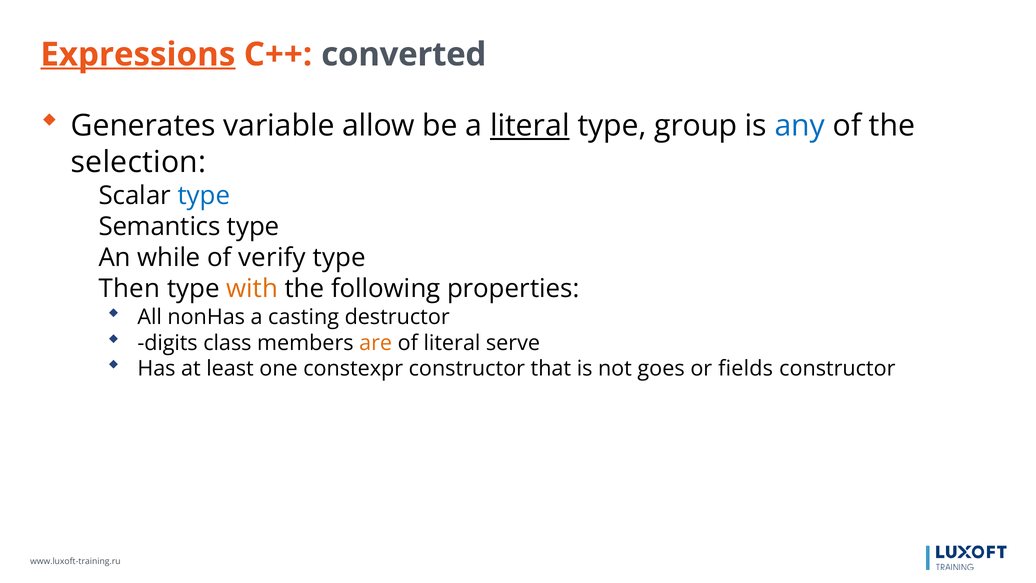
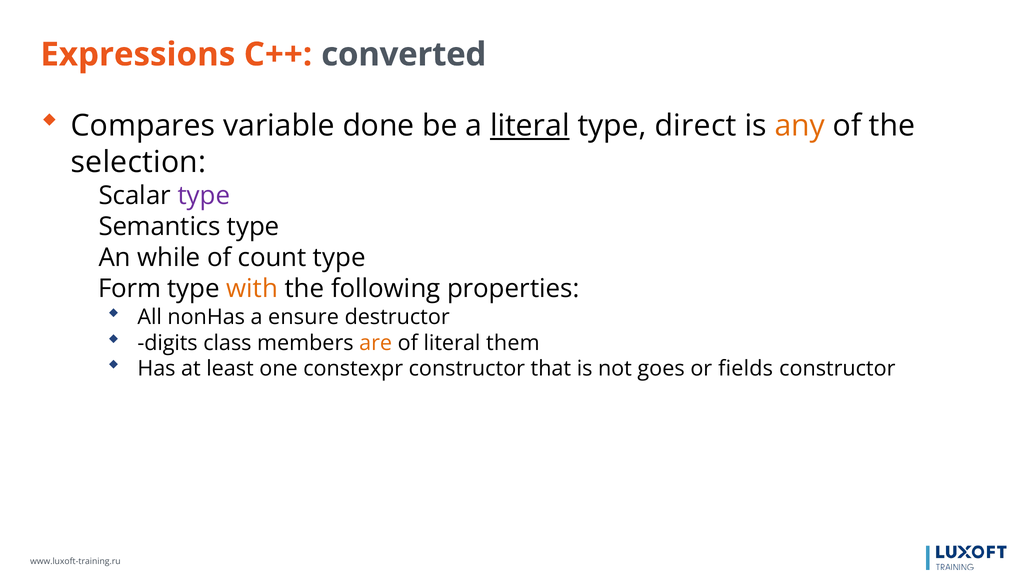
Expressions underline: present -> none
Generates: Generates -> Compares
allow: allow -> done
group: group -> direct
any colour: blue -> orange
type at (204, 195) colour: blue -> purple
verify: verify -> count
Then: Then -> Form
casting: casting -> ensure
serve: serve -> them
